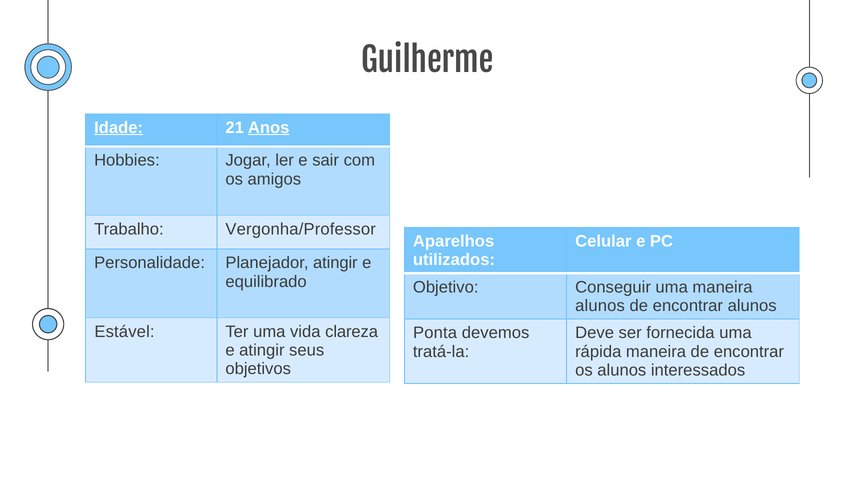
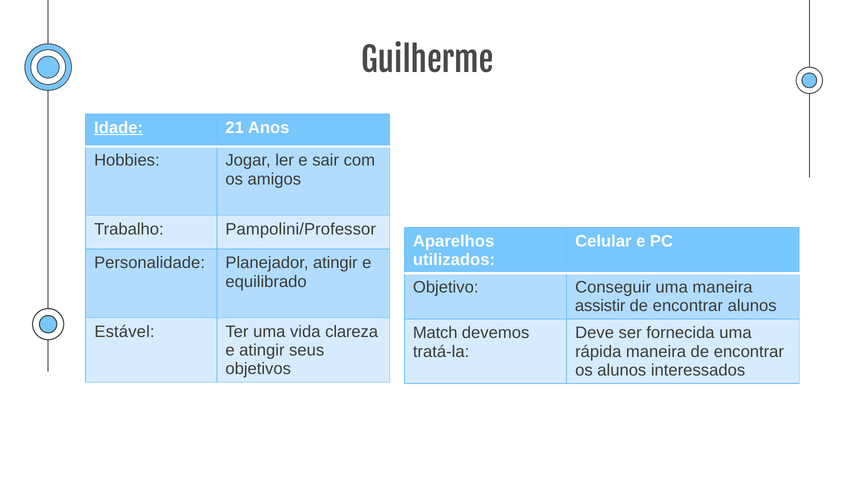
Anos underline: present -> none
Vergonha/Professor: Vergonha/Professor -> Pampolini/Professor
alunos at (600, 306): alunos -> assistir
Ponta: Ponta -> Match
